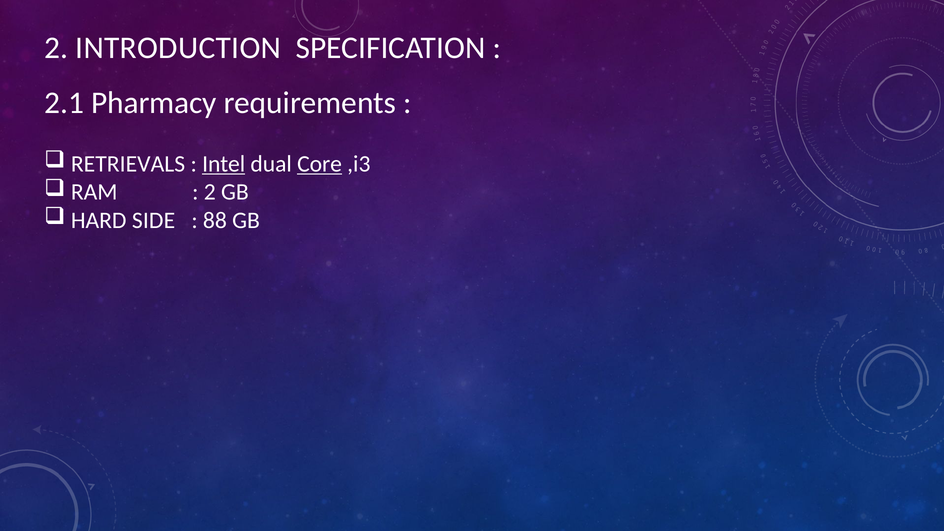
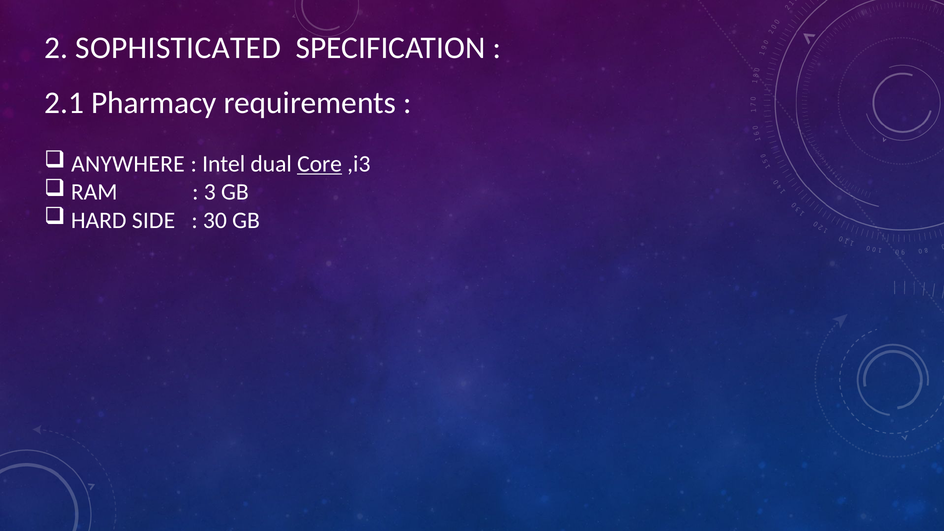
INTRODUCTION: INTRODUCTION -> SOPHISTICATED
RETRIEVALS: RETRIEVALS -> ANYWHERE
Intel underline: present -> none
2 at (210, 192): 2 -> 3
88: 88 -> 30
